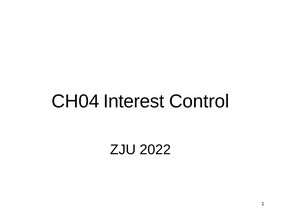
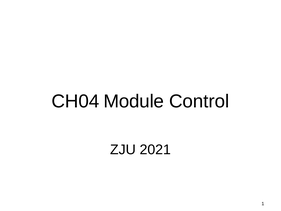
Interest: Interest -> Module
2022: 2022 -> 2021
